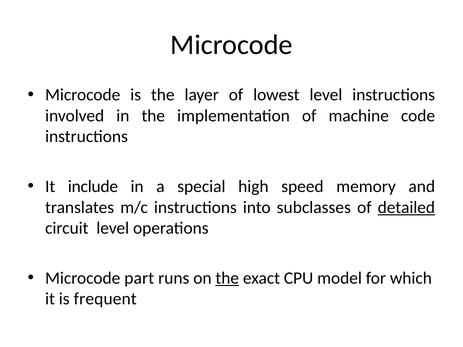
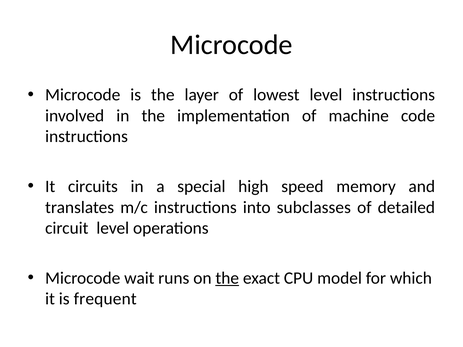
include: include -> circuits
detailed underline: present -> none
part: part -> wait
